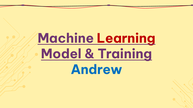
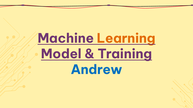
Learning colour: red -> orange
